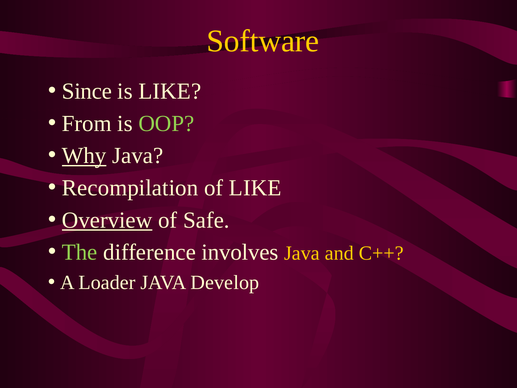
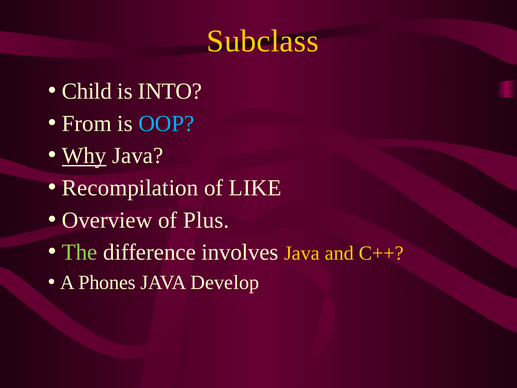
Software: Software -> Subclass
Since: Since -> Child
is LIKE: LIKE -> INTO
OOP colour: light green -> light blue
Overview underline: present -> none
Safe: Safe -> Plus
Loader: Loader -> Phones
